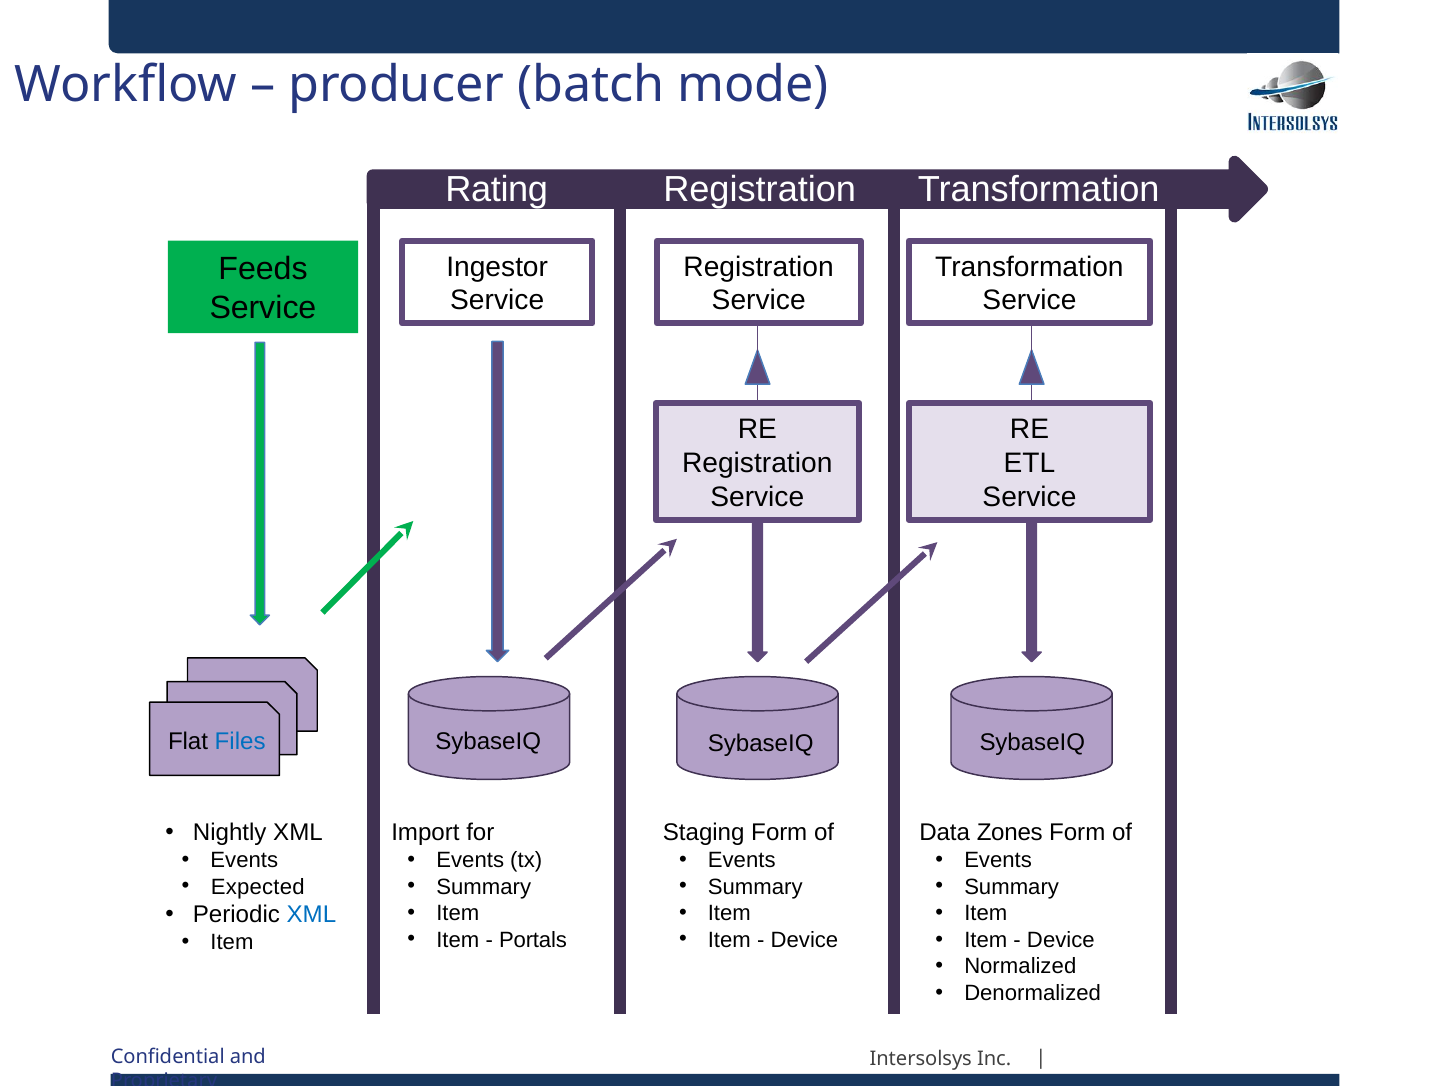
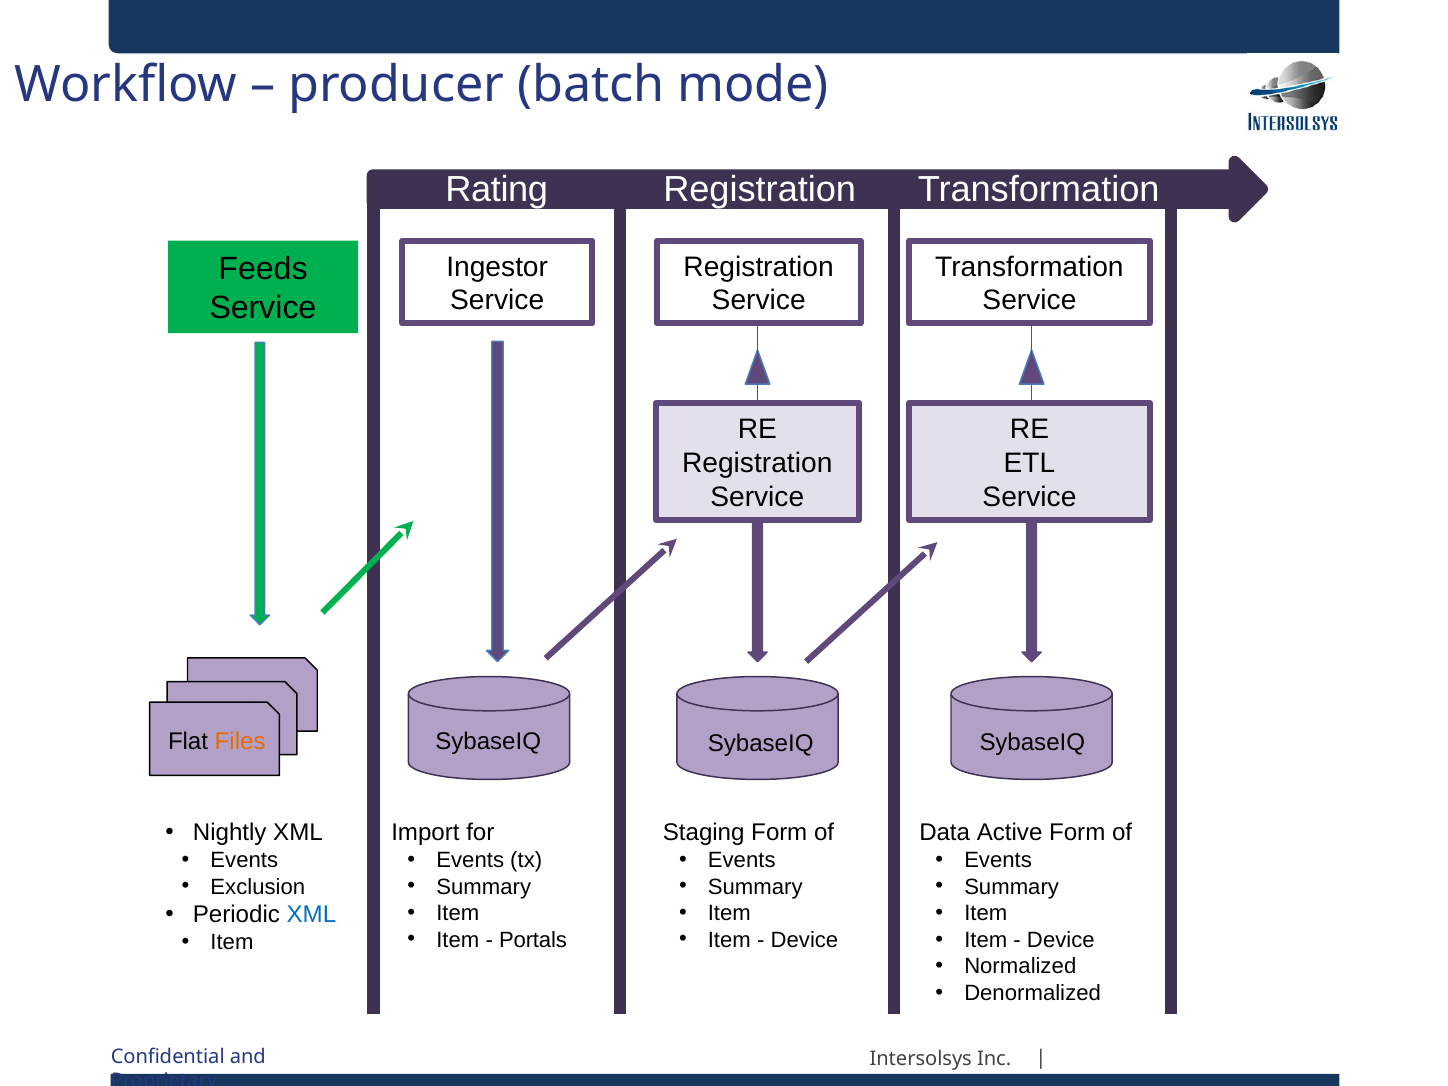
Files colour: blue -> orange
Zones: Zones -> Active
Expected: Expected -> Exclusion
